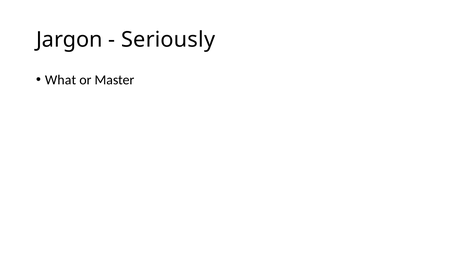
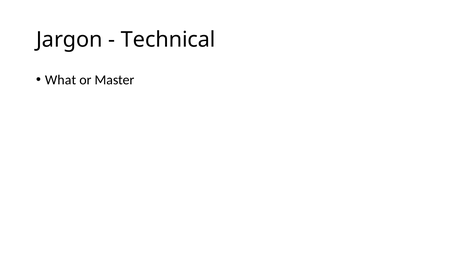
Seriously: Seriously -> Technical
